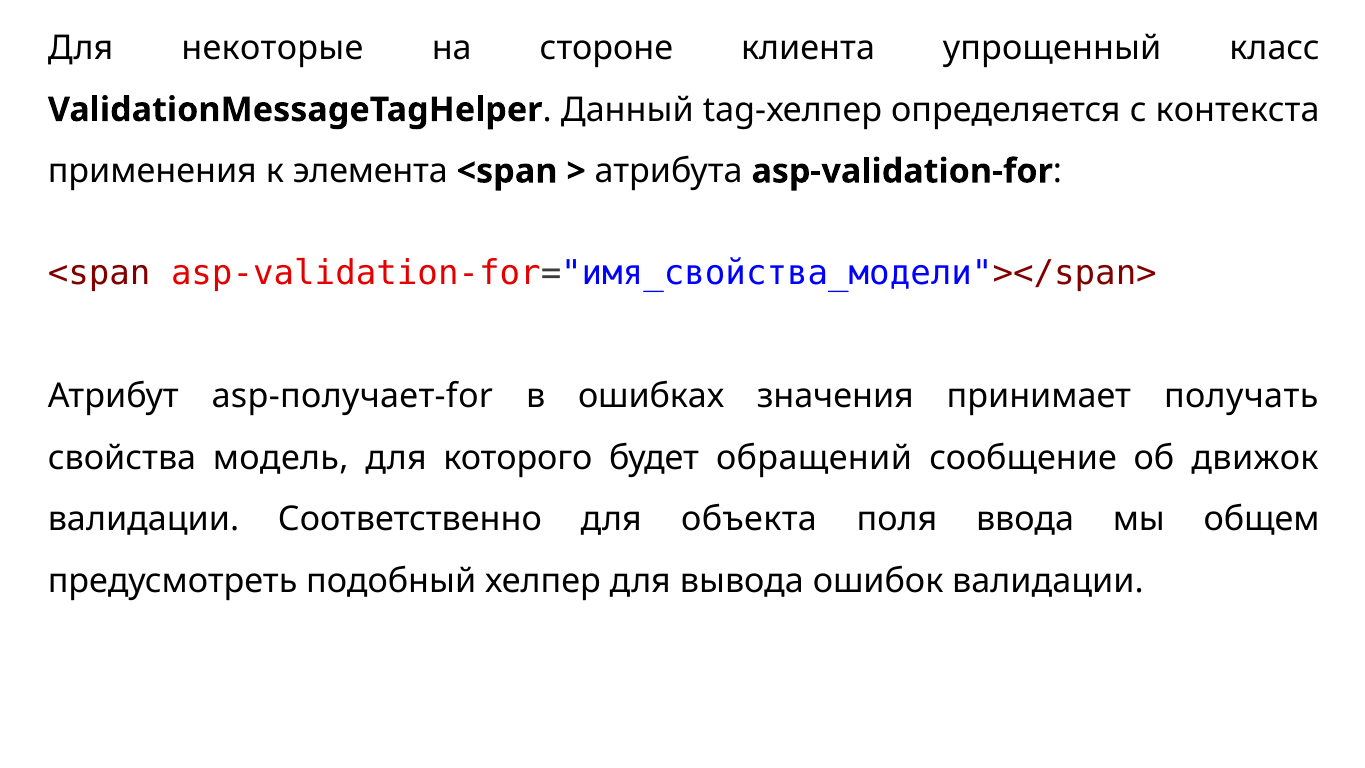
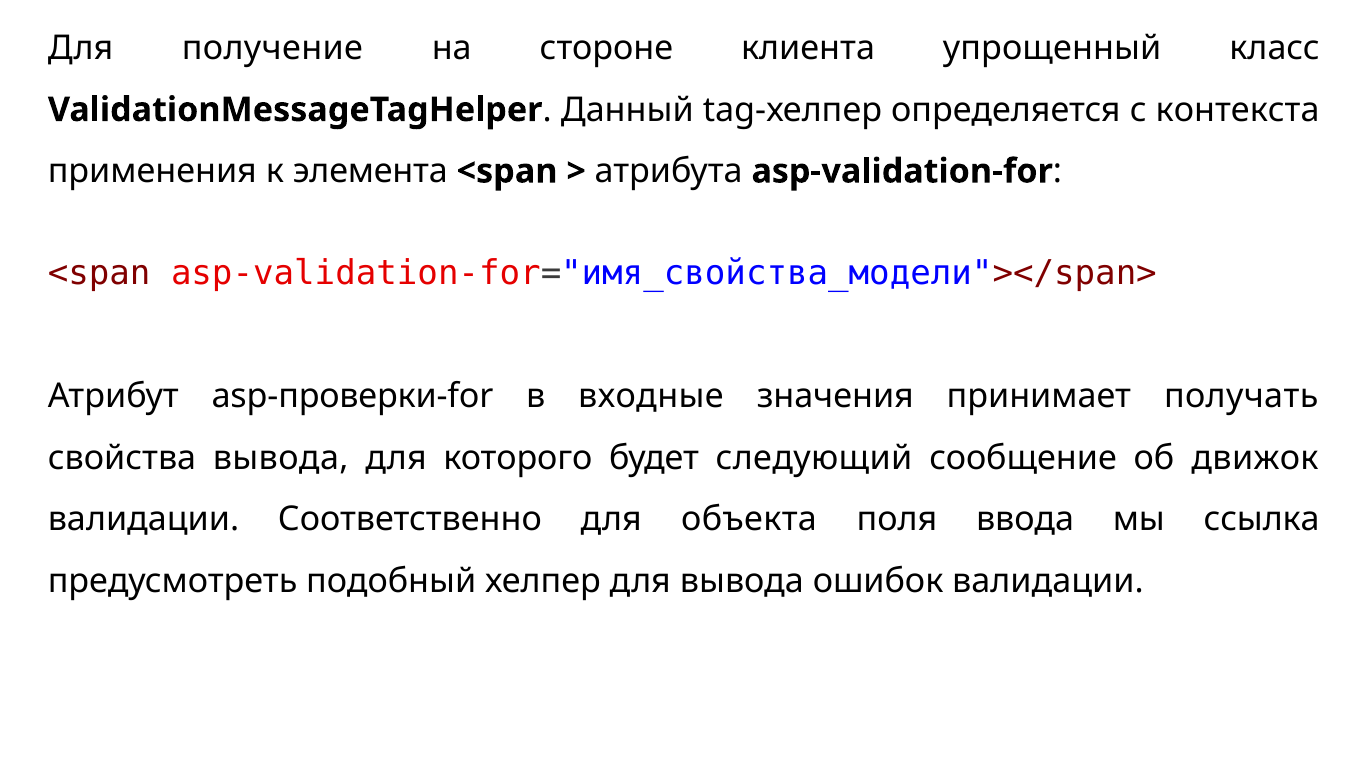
некоторые: некоторые -> получение
asp-получает-for: asp-получает-for -> asp-проверки-for
ошибках: ошибках -> входные
свойства модель: модель -> вывода
обращений: обращений -> следующий
общем: общем -> ссылка
